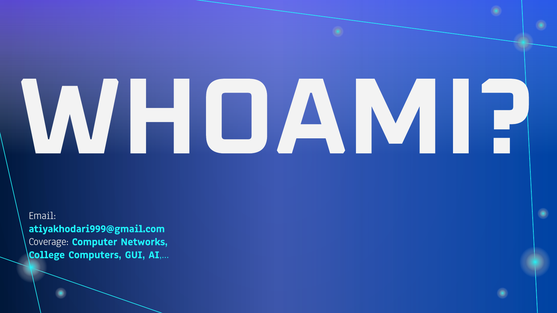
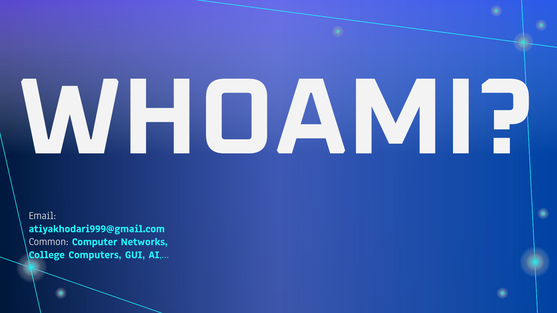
Coverage: Coverage -> Common
